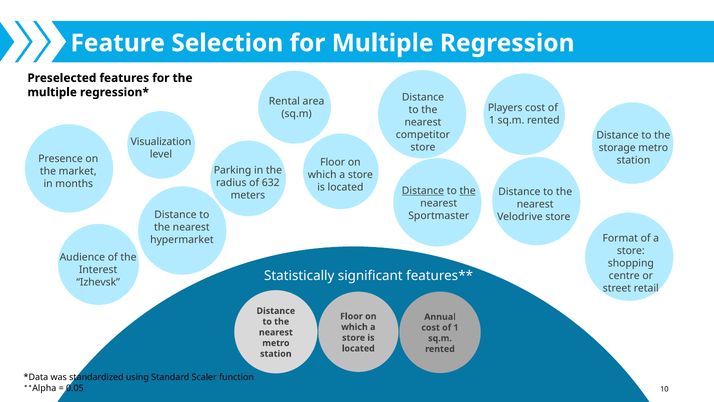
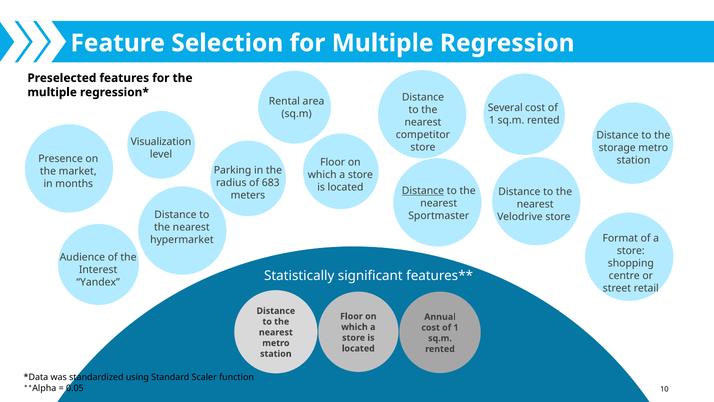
Players: Players -> Several
632: 632 -> 683
the at (468, 190) underline: present -> none
Izhevsk: Izhevsk -> Yandex
